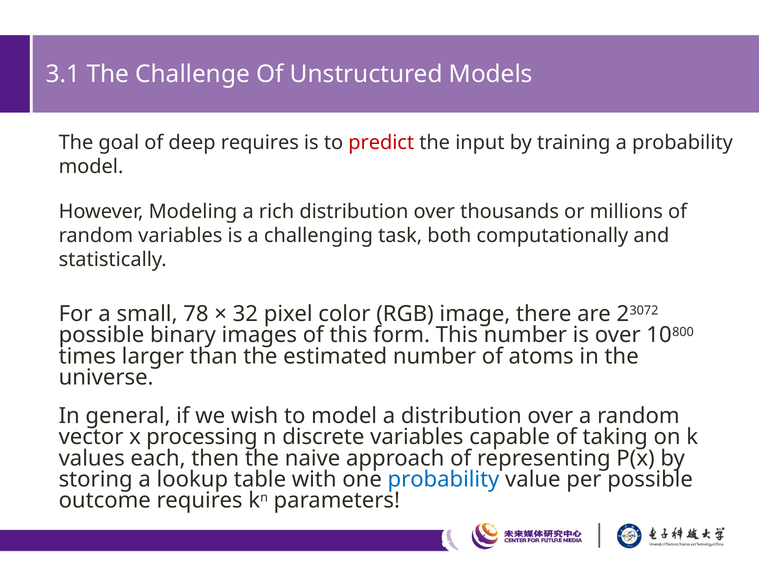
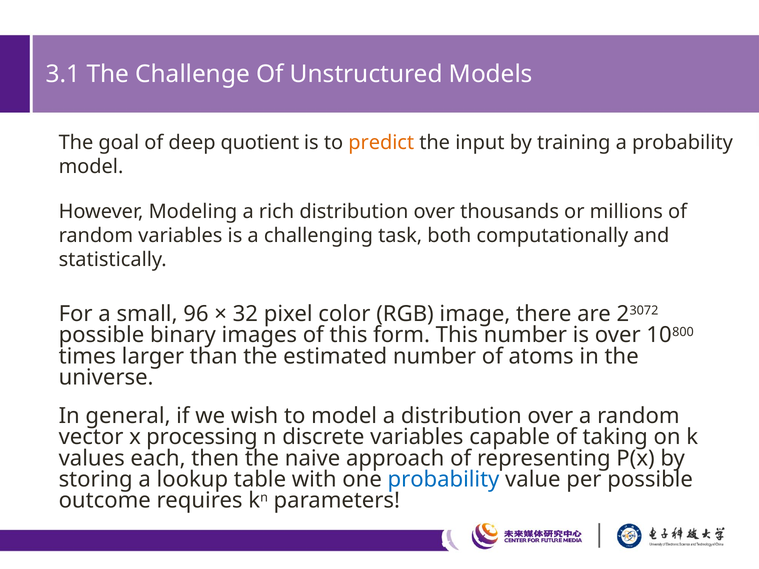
deep requires: requires -> quotient
predict colour: red -> orange
78: 78 -> 96
